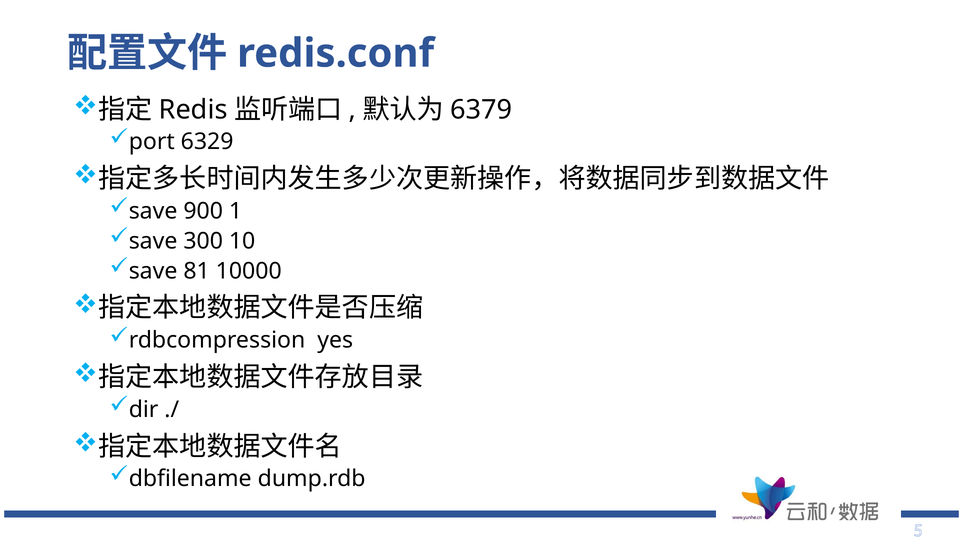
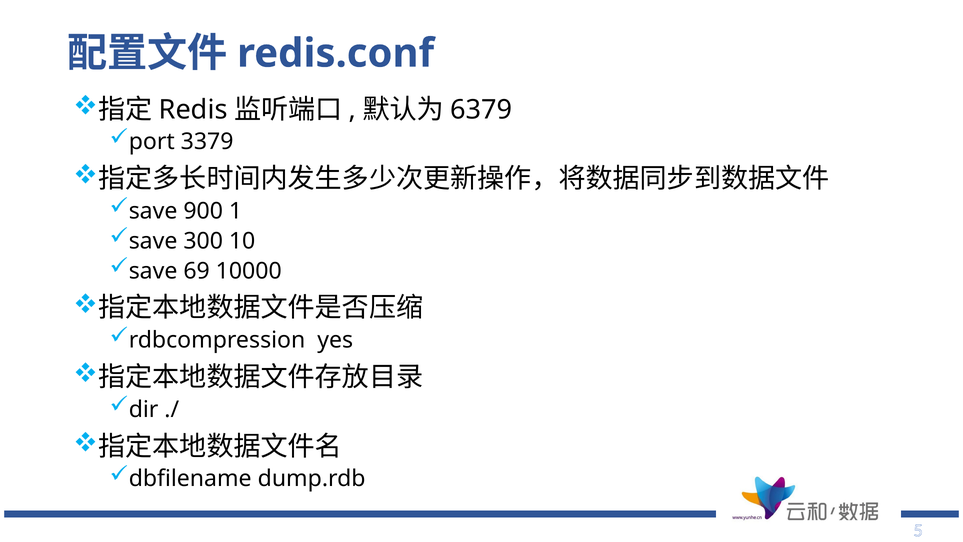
6329: 6329 -> 3379
81: 81 -> 69
